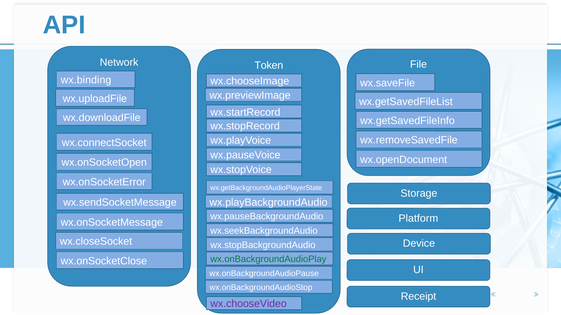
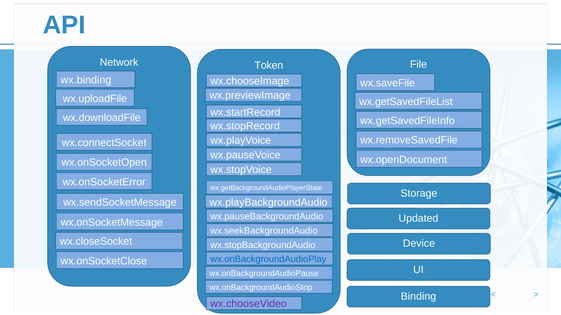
Platform: Platform -> Updated
wx.onBackgroundAudioPlay colour: green -> blue
Receipt: Receipt -> Binding
